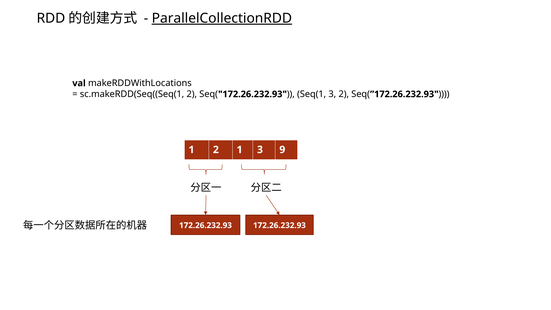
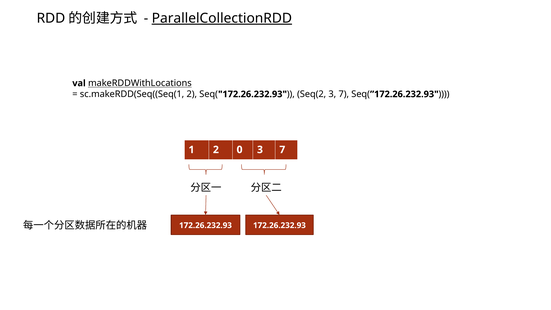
makeRDDWithLocations underline: none -> present
Seq(1: Seq(1 -> Seq(2
2 at (344, 94): 2 -> 7
2 1: 1 -> 0
9 at (282, 150): 9 -> 7
